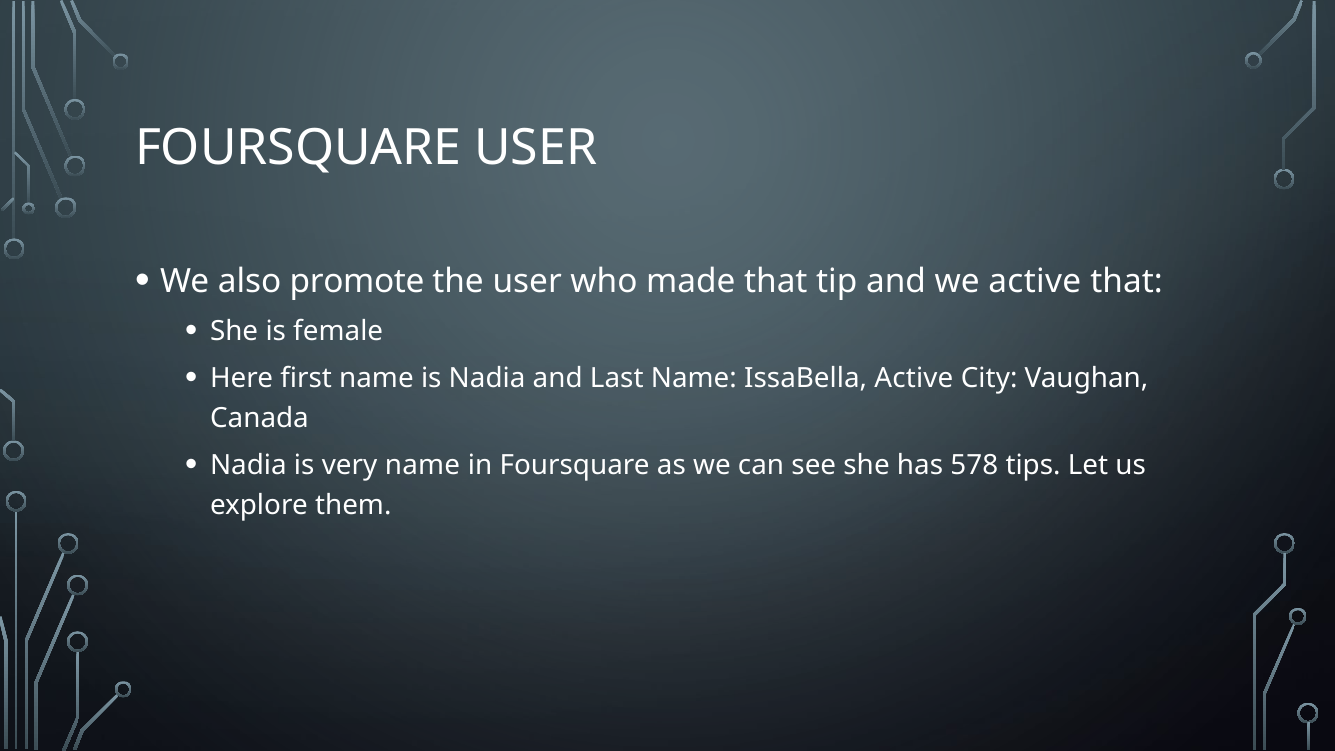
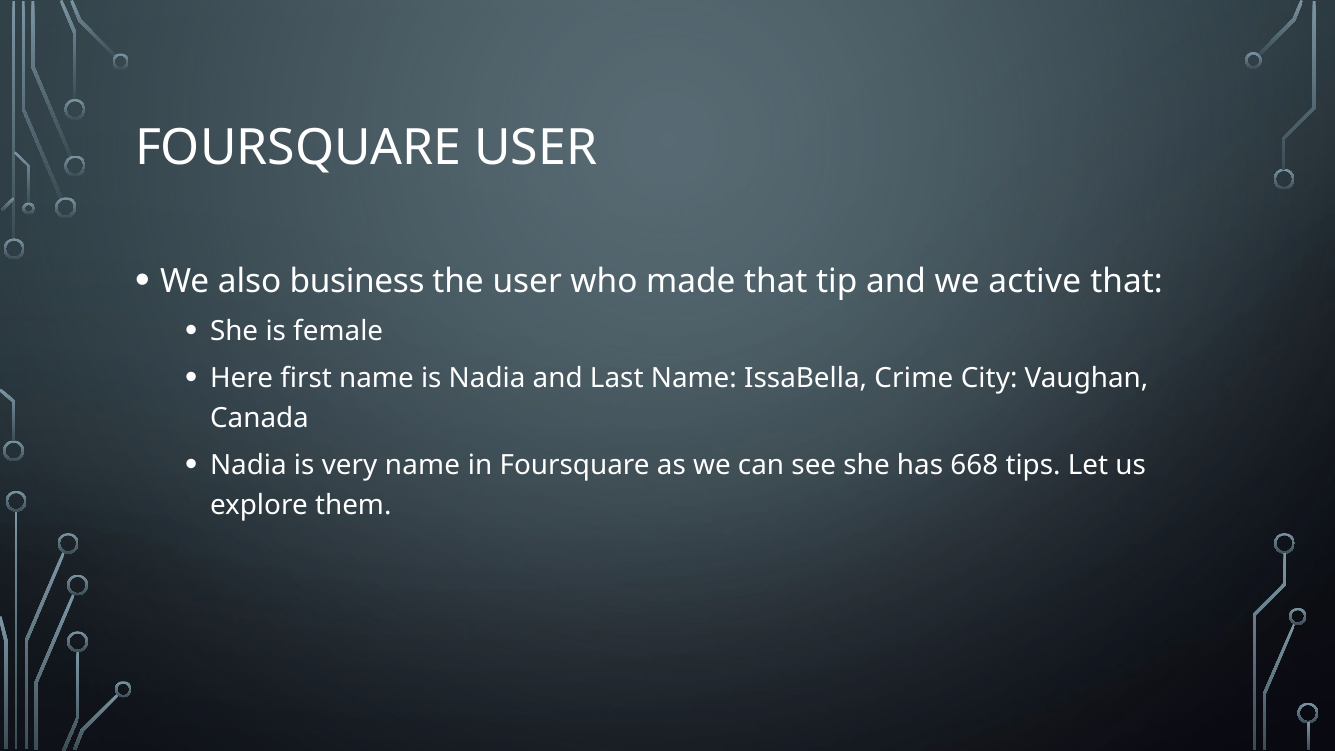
promote: promote -> business
IssaBella Active: Active -> Crime
578: 578 -> 668
